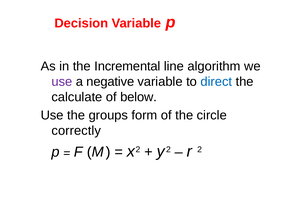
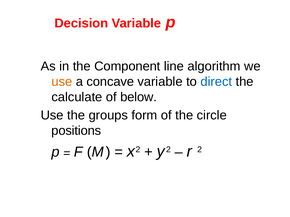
Incremental: Incremental -> Component
use at (62, 82) colour: purple -> orange
negative: negative -> concave
correctly: correctly -> positions
